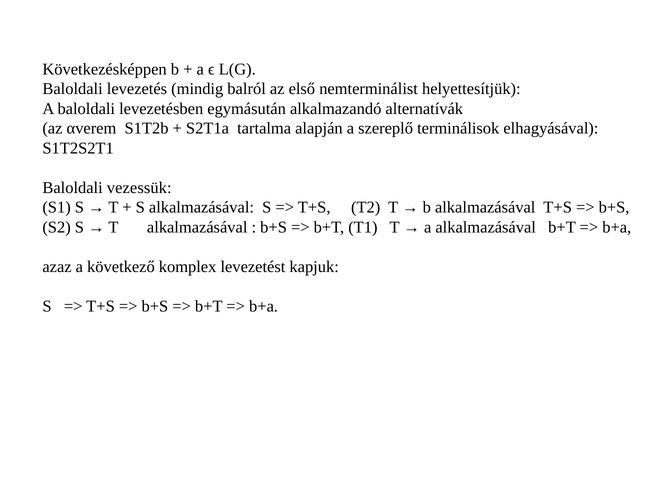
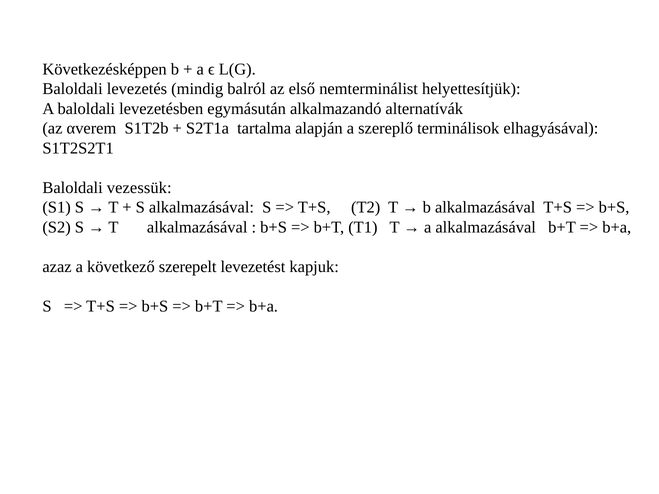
komplex: komplex -> szerepelt
